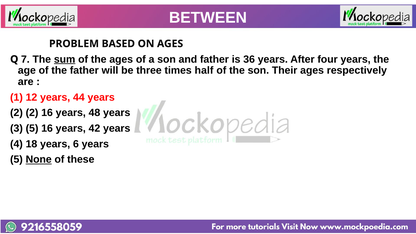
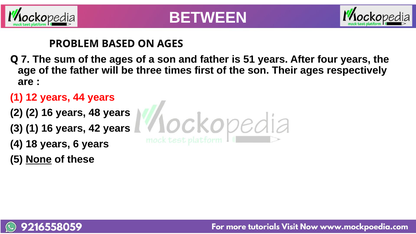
sum underline: present -> none
36: 36 -> 51
half: half -> first
3 5: 5 -> 1
